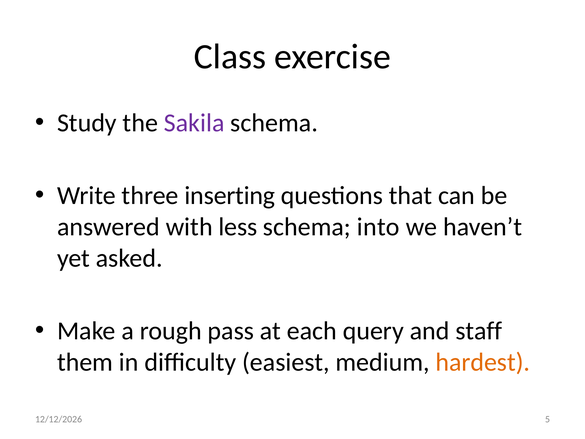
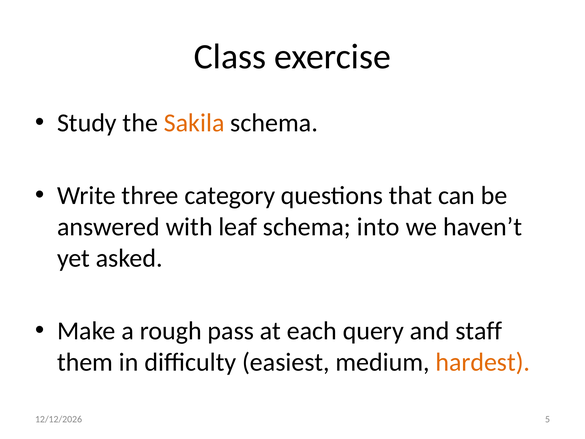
Sakila colour: purple -> orange
inserting: inserting -> category
less: less -> leaf
